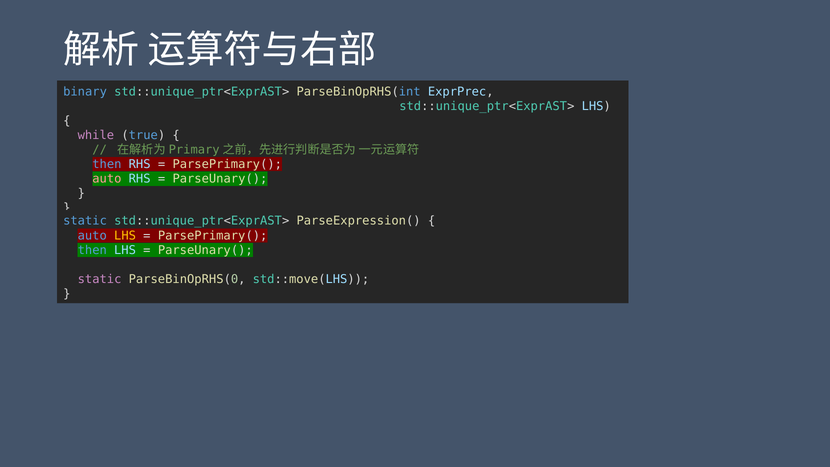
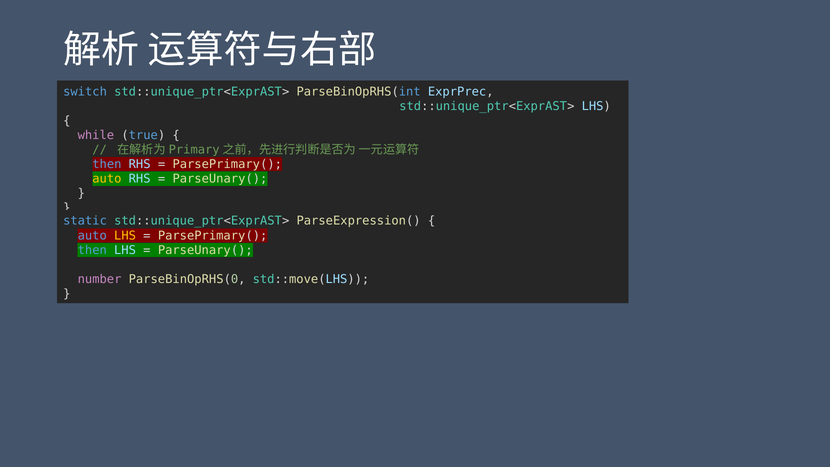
binary: binary -> switch
auto at (107, 179) colour: pink -> yellow
static at (100, 279): static -> number
